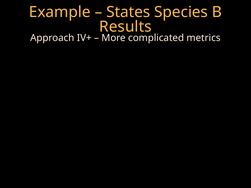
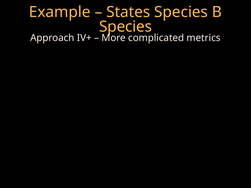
Results at (125, 27): Results -> Species
